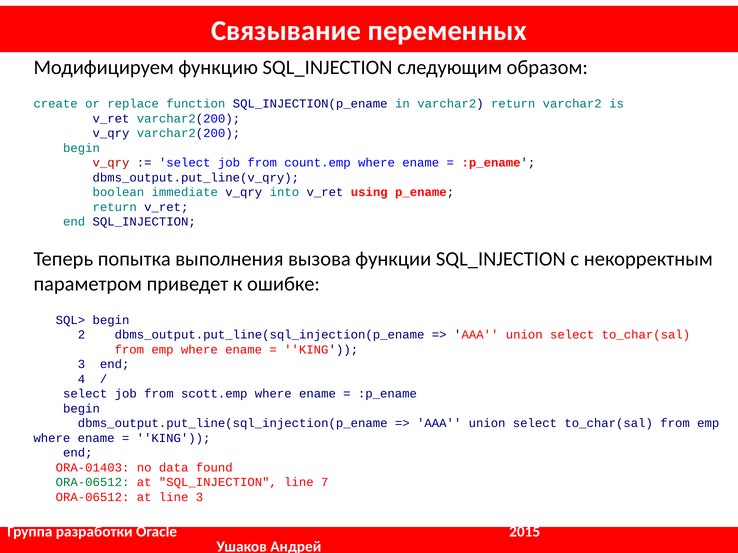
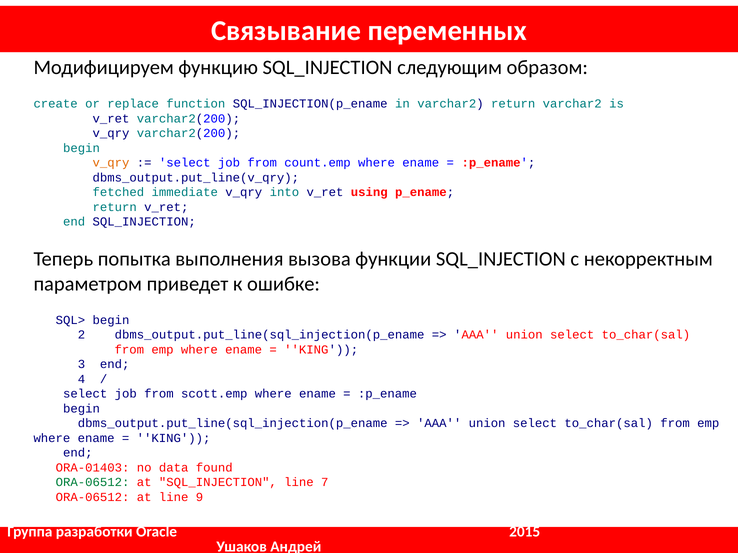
v_qry at (111, 163) colour: red -> orange
boolean: boolean -> fetched
line 3: 3 -> 9
